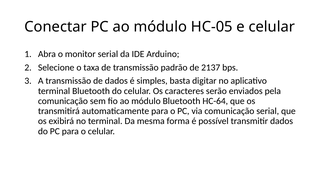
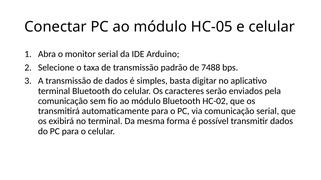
2137: 2137 -> 7488
HC-64: HC-64 -> HC-02
